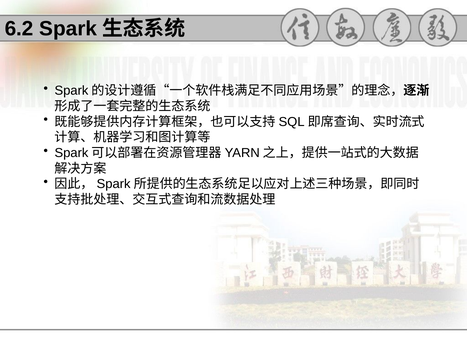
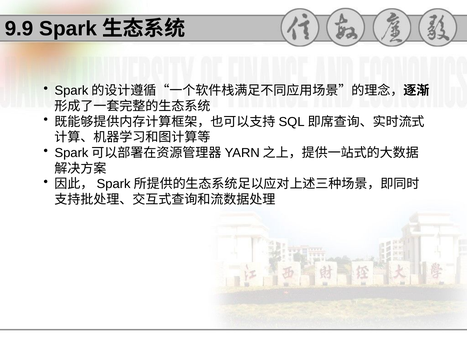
6.2: 6.2 -> 9.9
